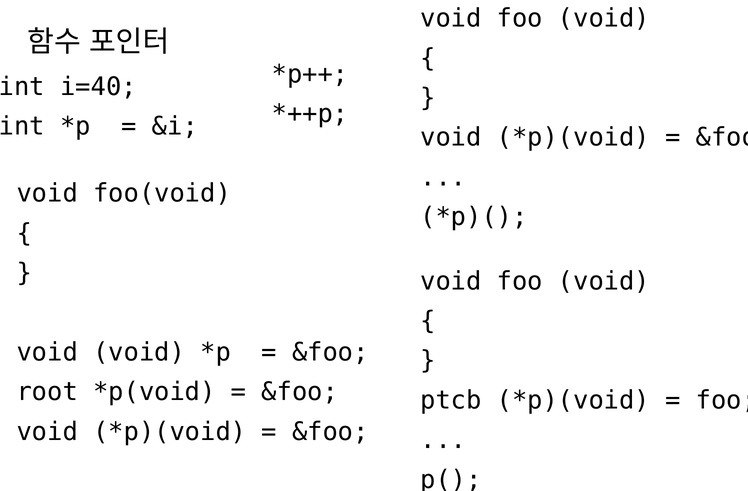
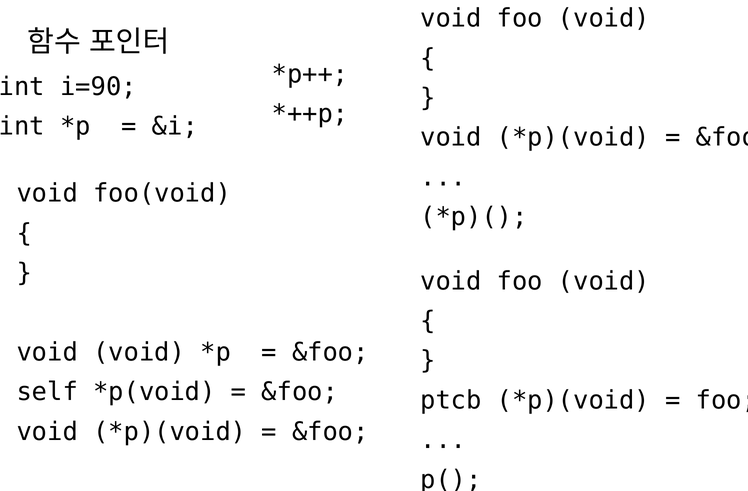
i=40: i=40 -> i=90
root: root -> self
